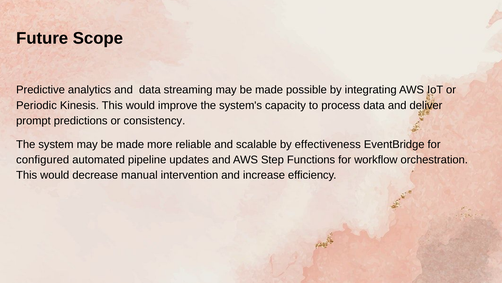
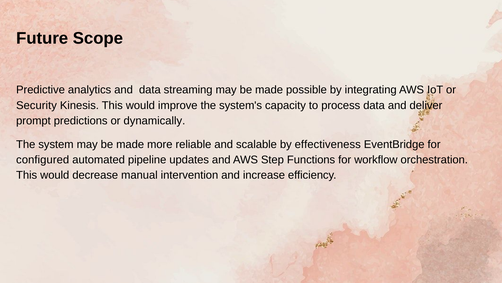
Periodic: Periodic -> Security
consistency: consistency -> dynamically
